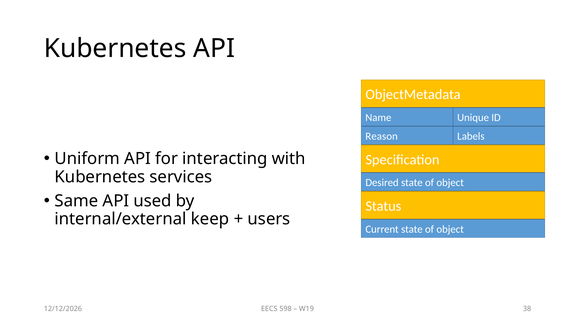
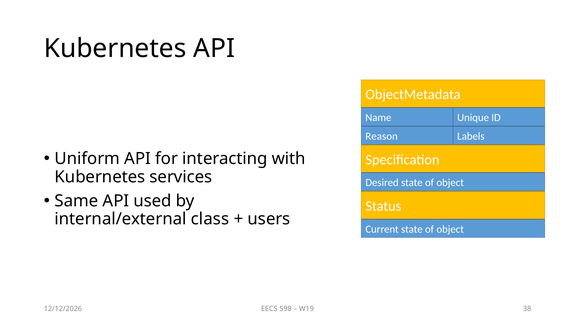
keep: keep -> class
